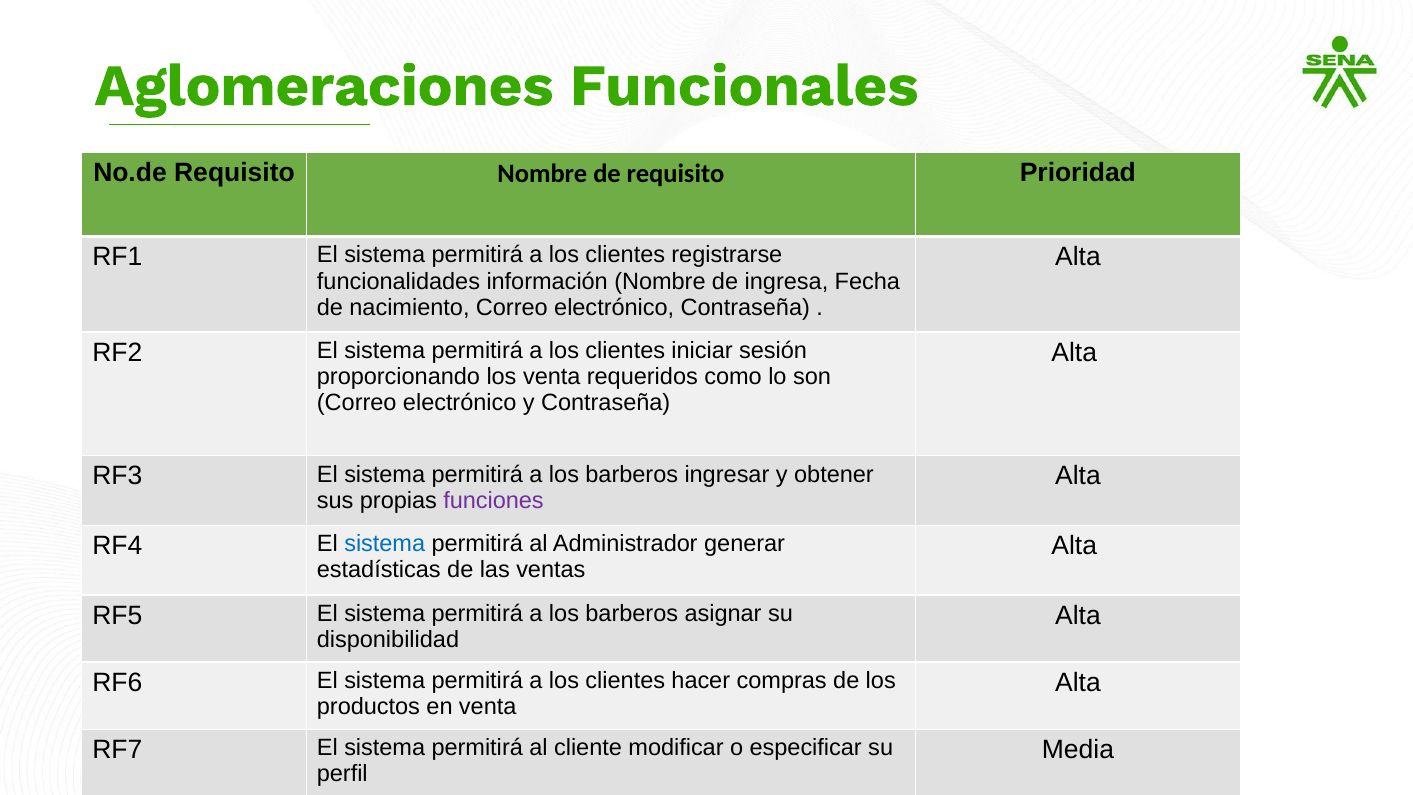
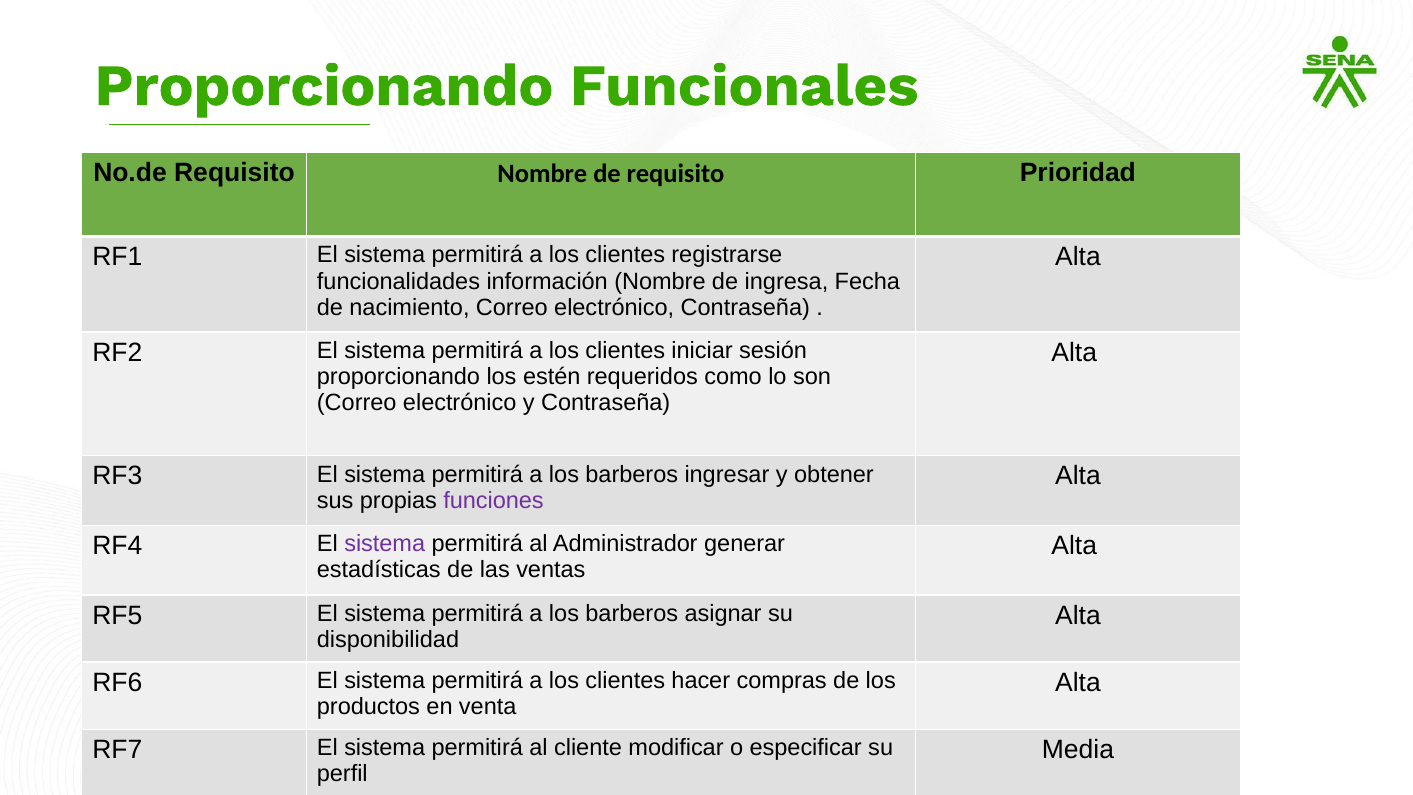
Aglomeraciones at (324, 86): Aglomeraciones -> Proporcionando
los venta: venta -> estén
sistema at (385, 544) colour: blue -> purple
